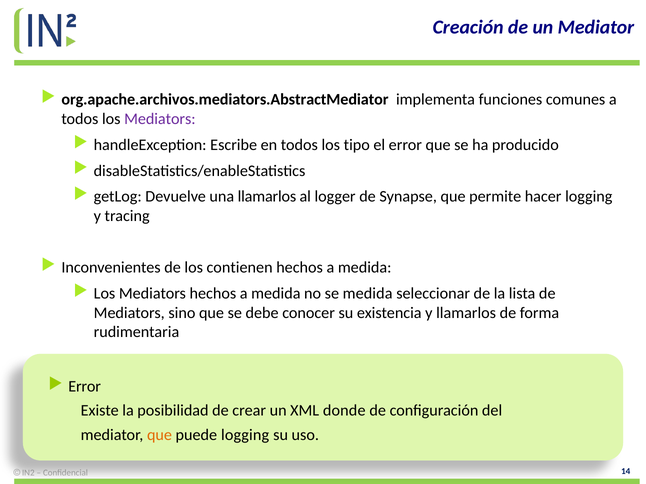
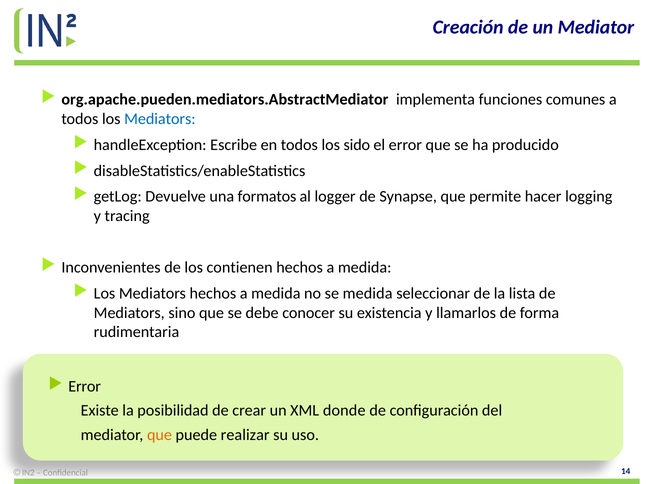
org.apache.archivos.mediators.AbstractMediator: org.apache.archivos.mediators.AbstractMediator -> org.apache.pueden.mediators.AbstractMediator
Mediators at (160, 119) colour: purple -> blue
tipo: tipo -> sido
una llamarlos: llamarlos -> formatos
puede logging: logging -> realizar
